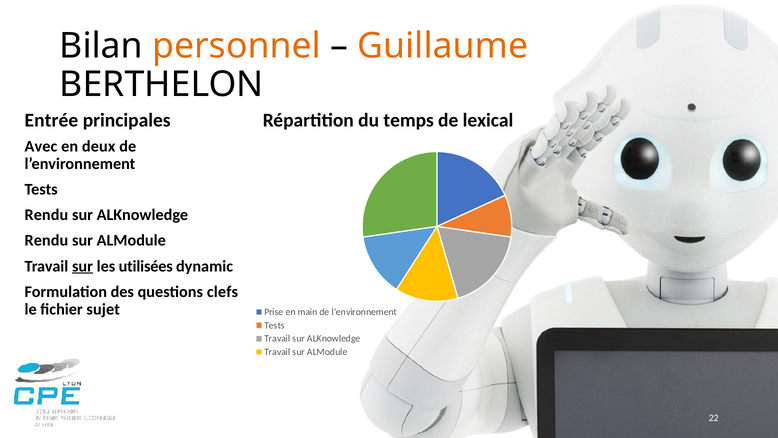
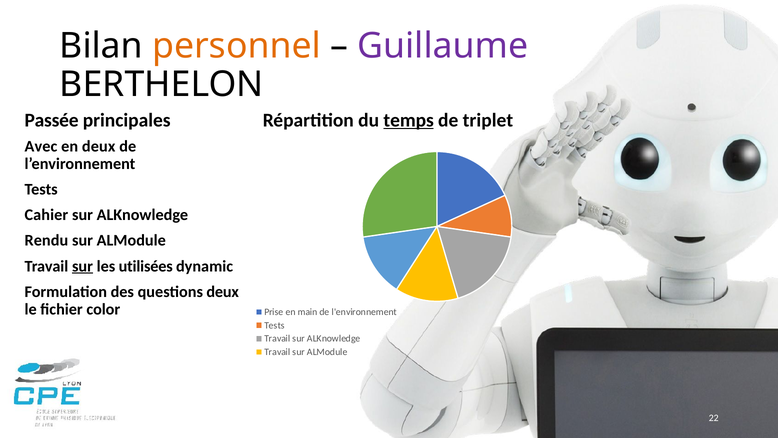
Guillaume colour: orange -> purple
Entrée: Entrée -> Passée
temps underline: none -> present
lexical: lexical -> triplet
Rendu at (46, 215): Rendu -> Cahier
questions clefs: clefs -> deux
sujet: sujet -> color
